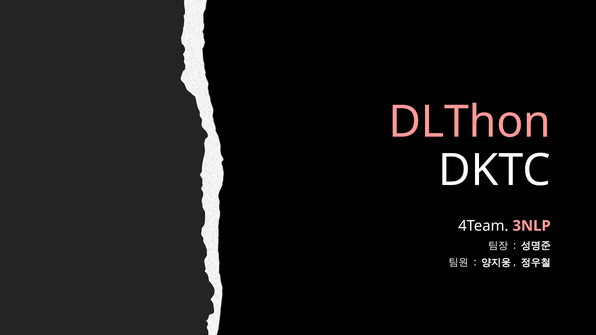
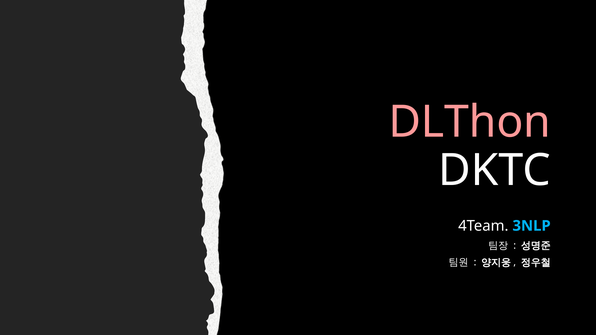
3NLP colour: pink -> light blue
